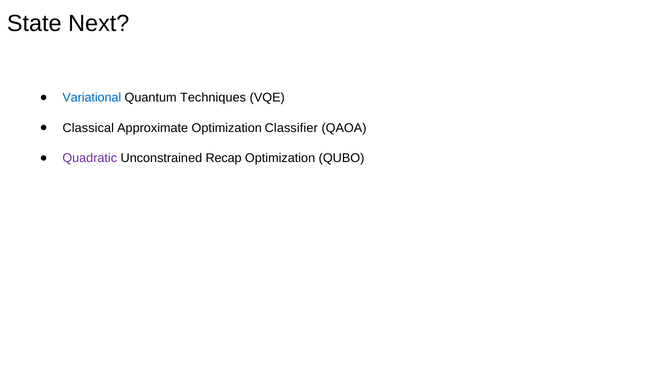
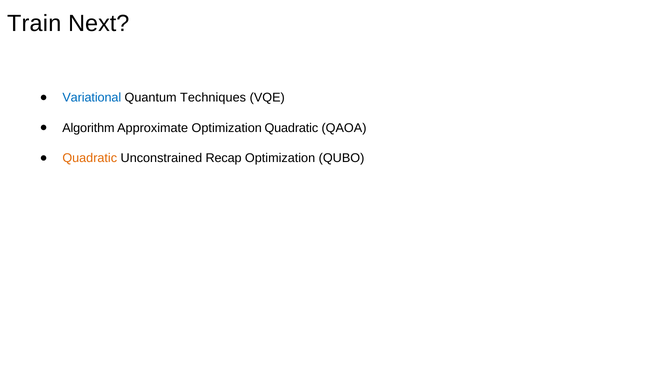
State: State -> Train
Classical: Classical -> Algorithm
Optimization Classifier: Classifier -> Quadratic
Quadratic at (90, 158) colour: purple -> orange
